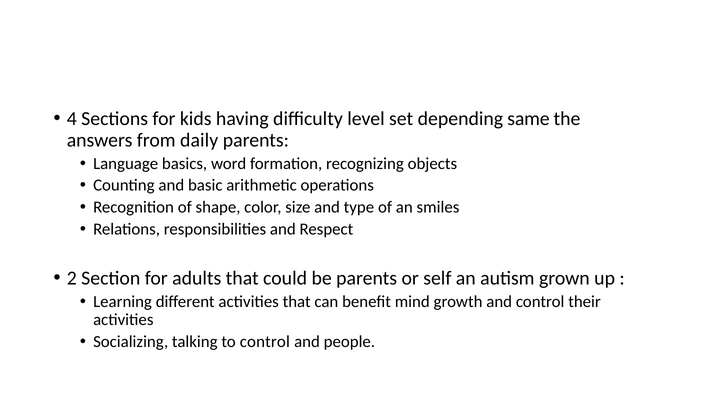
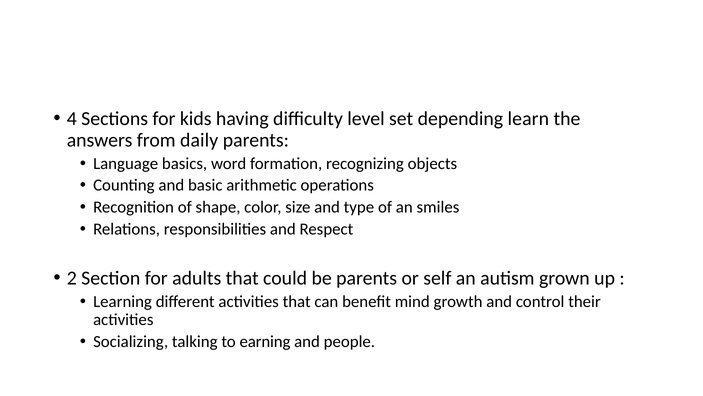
same: same -> learn
to control: control -> earning
